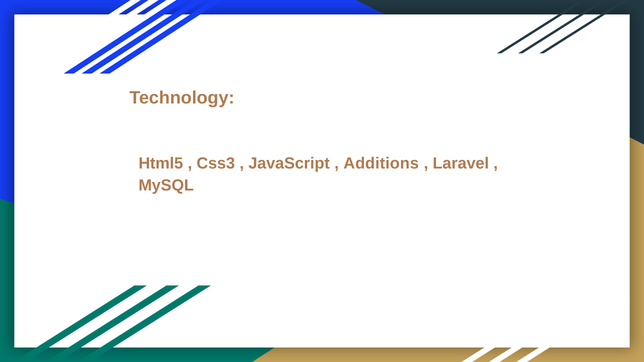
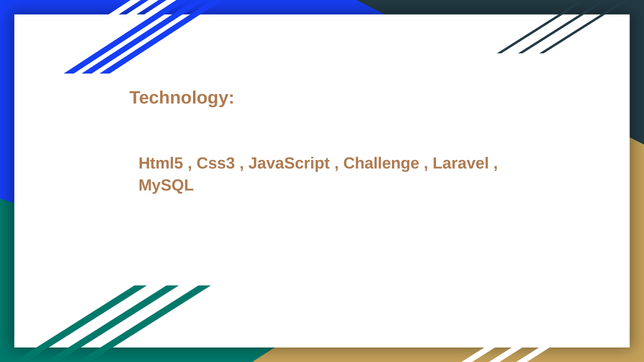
Additions: Additions -> Challenge
